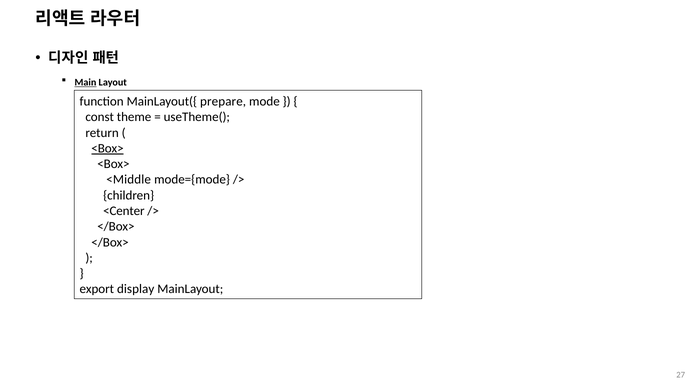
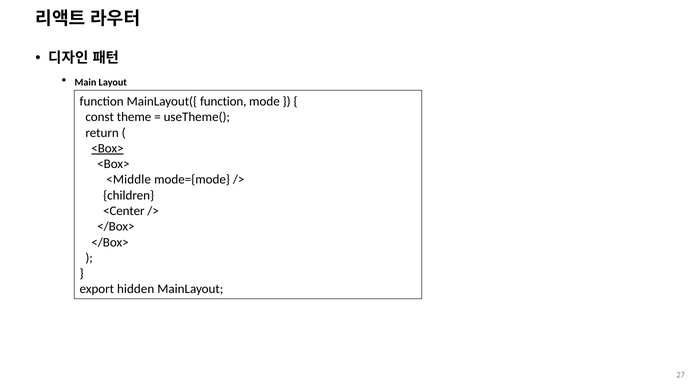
Main underline: present -> none
MainLayout({ prepare: prepare -> function
display: display -> hidden
